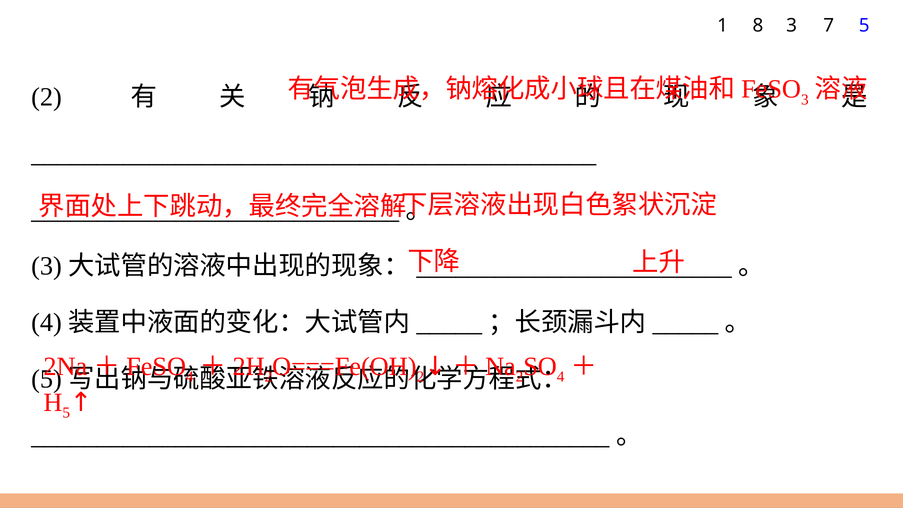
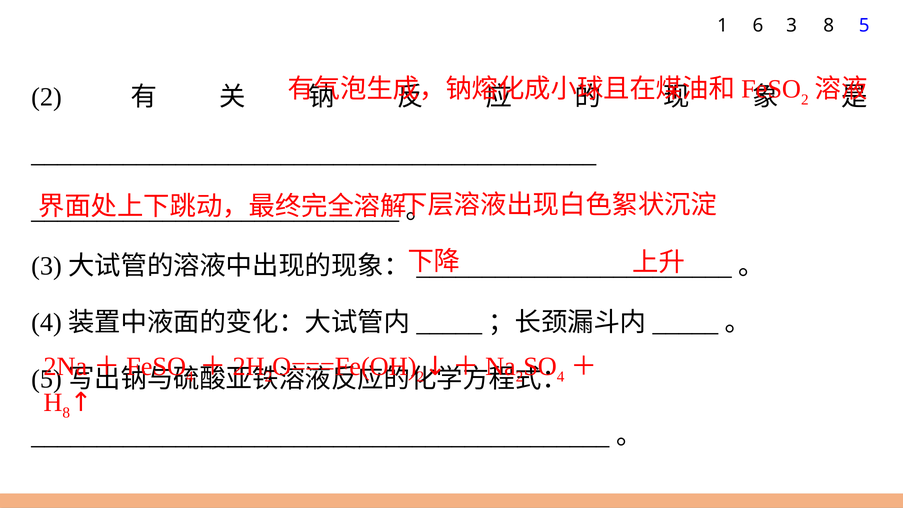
8: 8 -> 6
3 7: 7 -> 8
3 at (805, 100): 3 -> 2
5 at (66, 413): 5 -> 8
